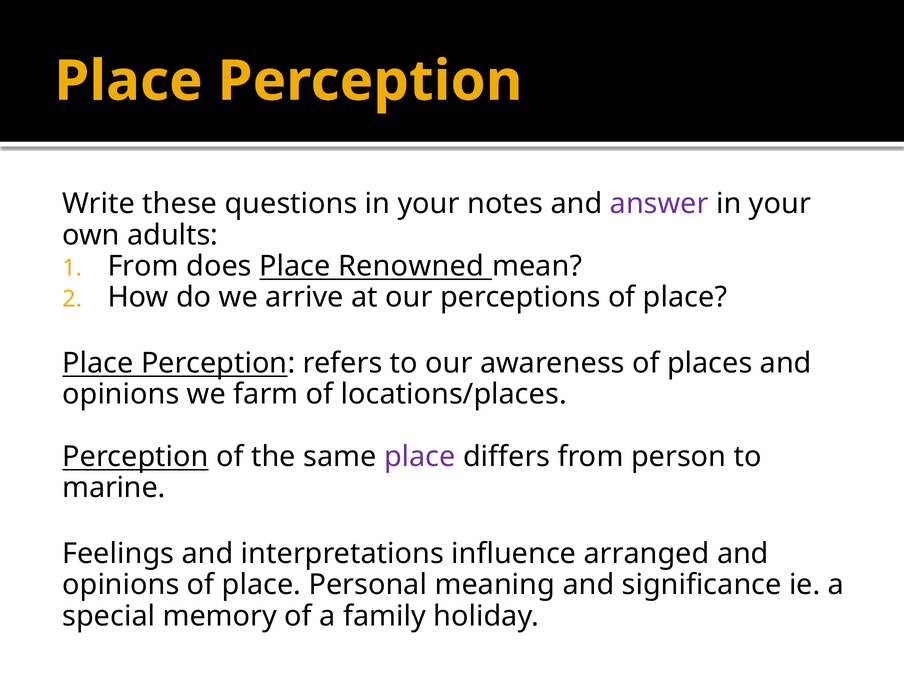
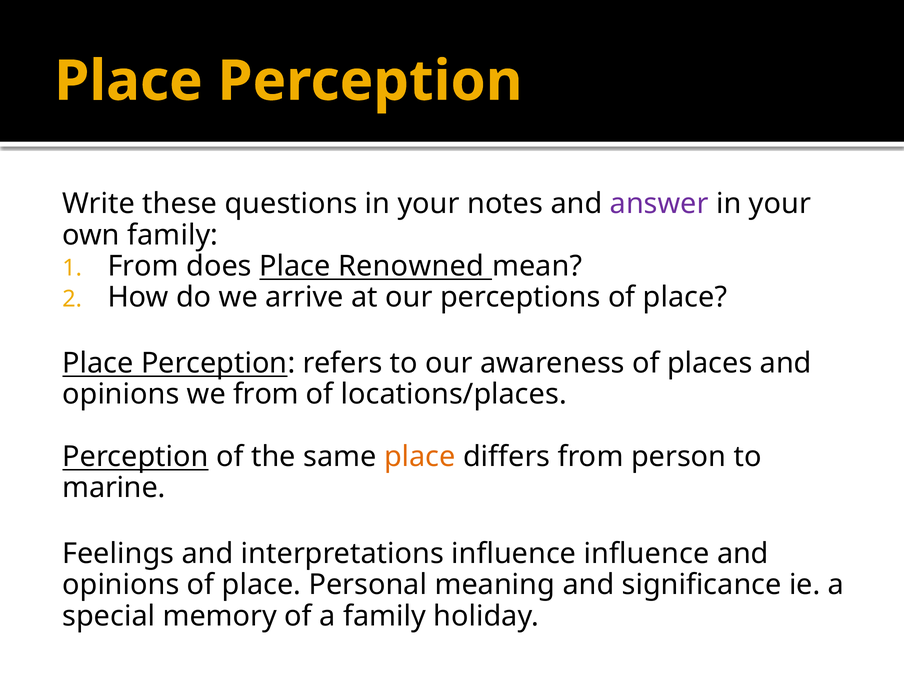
own adults: adults -> family
we farm: farm -> from
place at (420, 457) colour: purple -> orange
influence arranged: arranged -> influence
